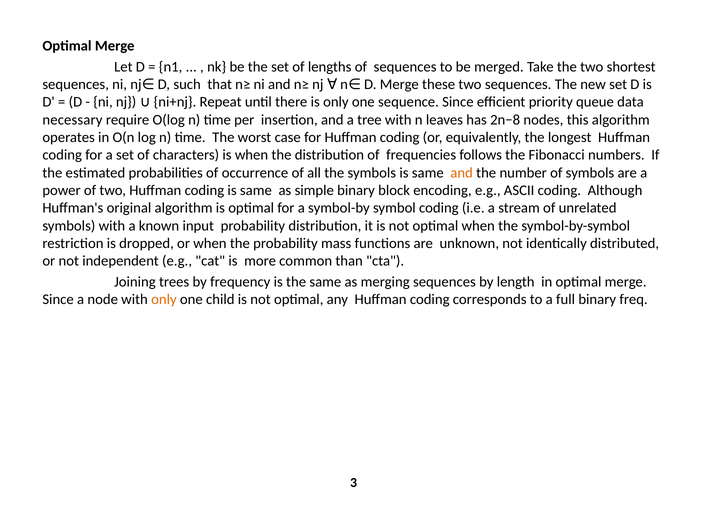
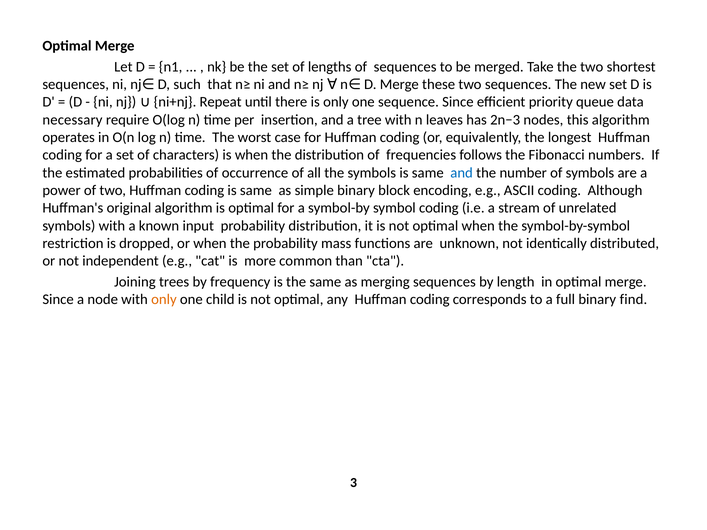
2n−8: 2n−8 -> 2n−3
and at (462, 173) colour: orange -> blue
freq: freq -> find
